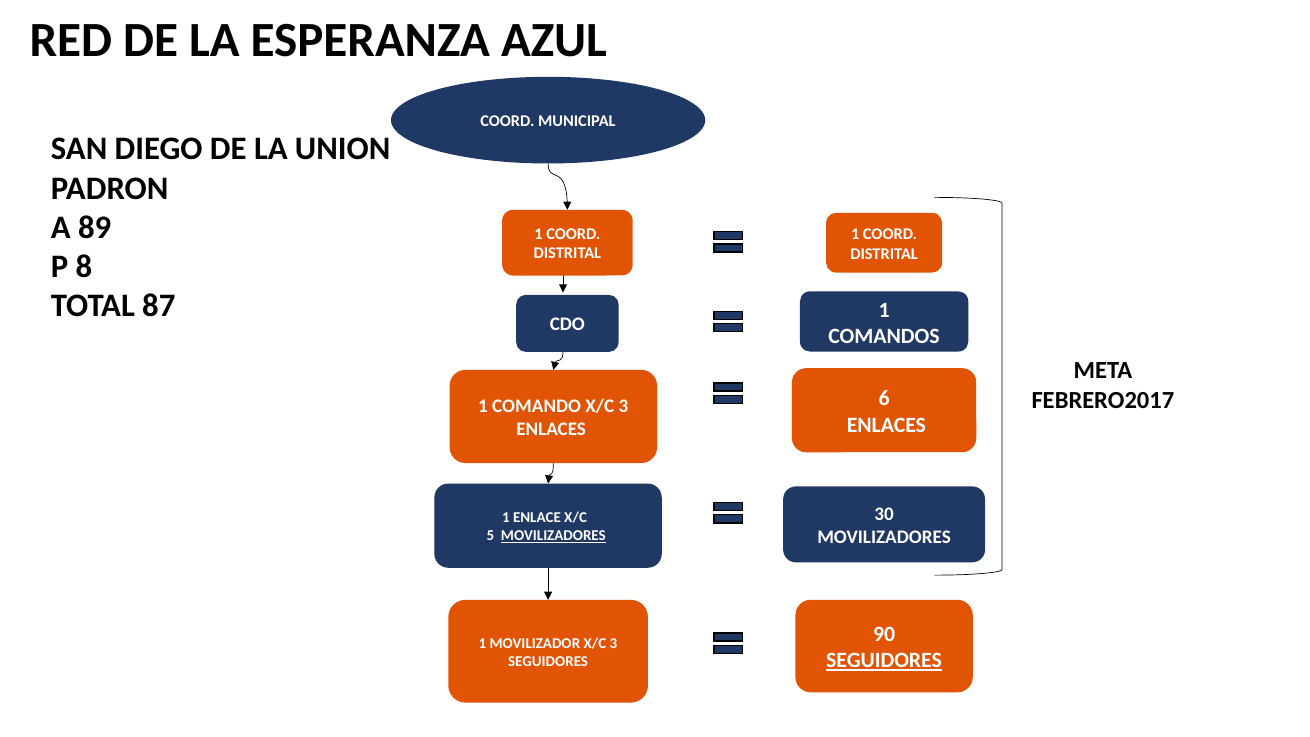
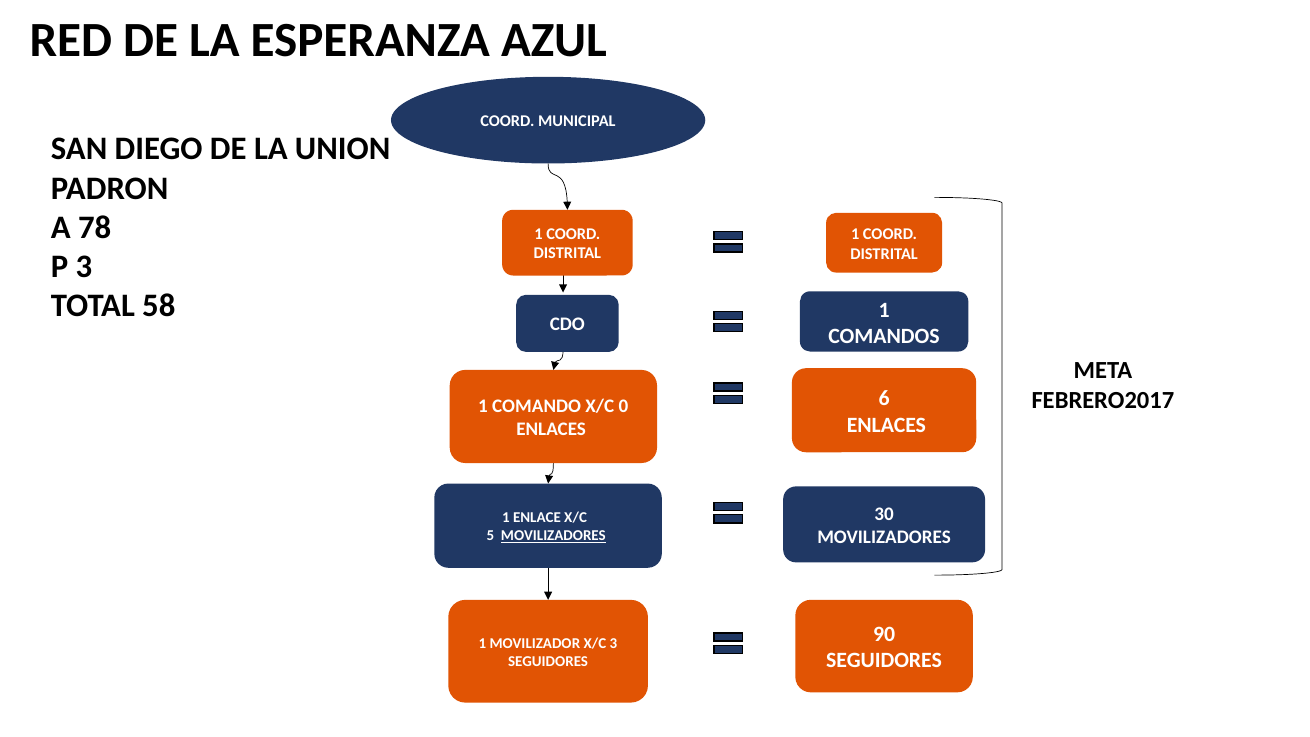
89: 89 -> 78
P 8: 8 -> 3
87: 87 -> 58
COMANDO X/C 3: 3 -> 0
SEGUIDORES at (884, 661) underline: present -> none
